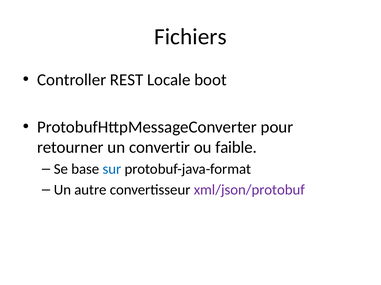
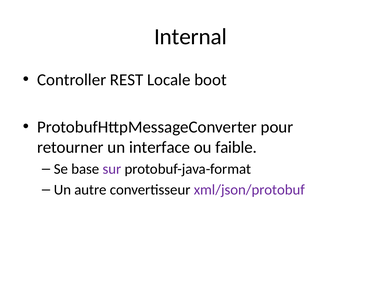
Fichiers: Fichiers -> Internal
convertir: convertir -> interface
sur colour: blue -> purple
